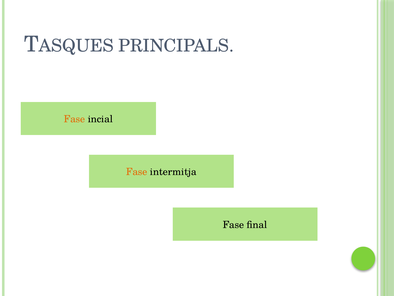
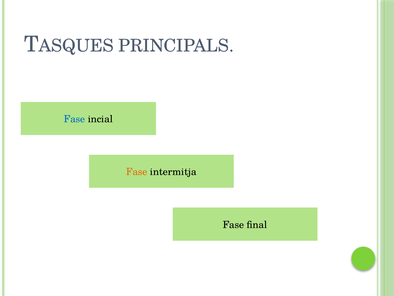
Fase at (74, 119) colour: orange -> blue
